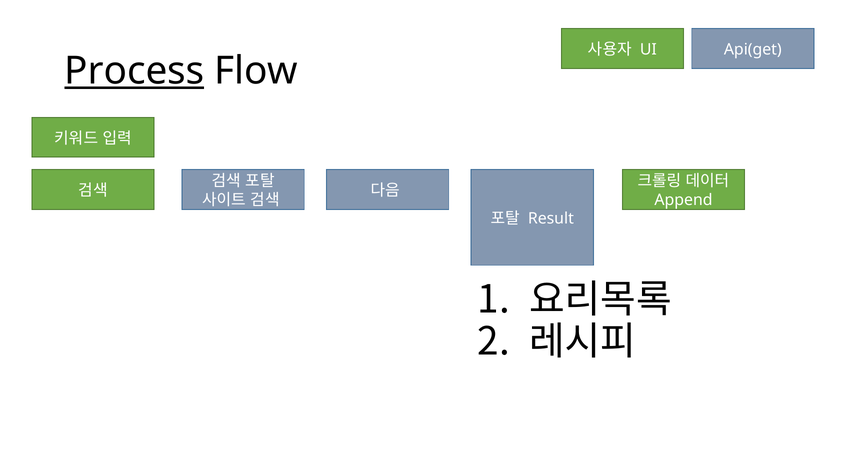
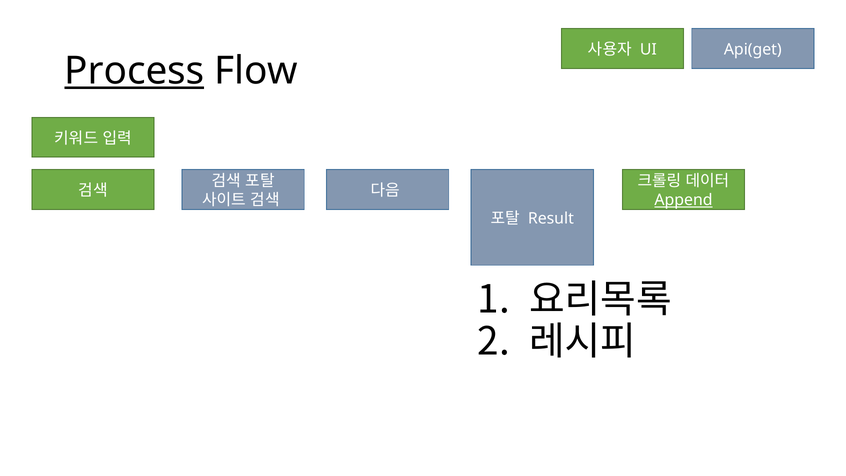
Append underline: none -> present
